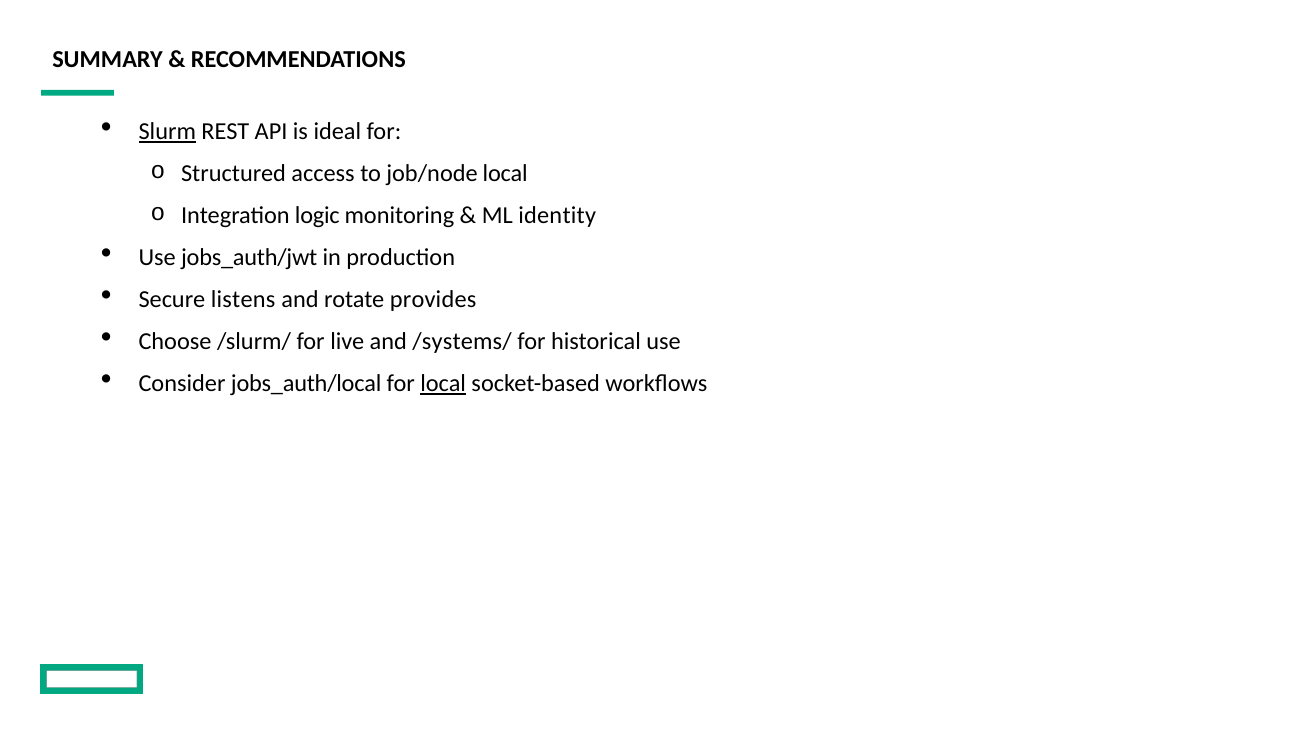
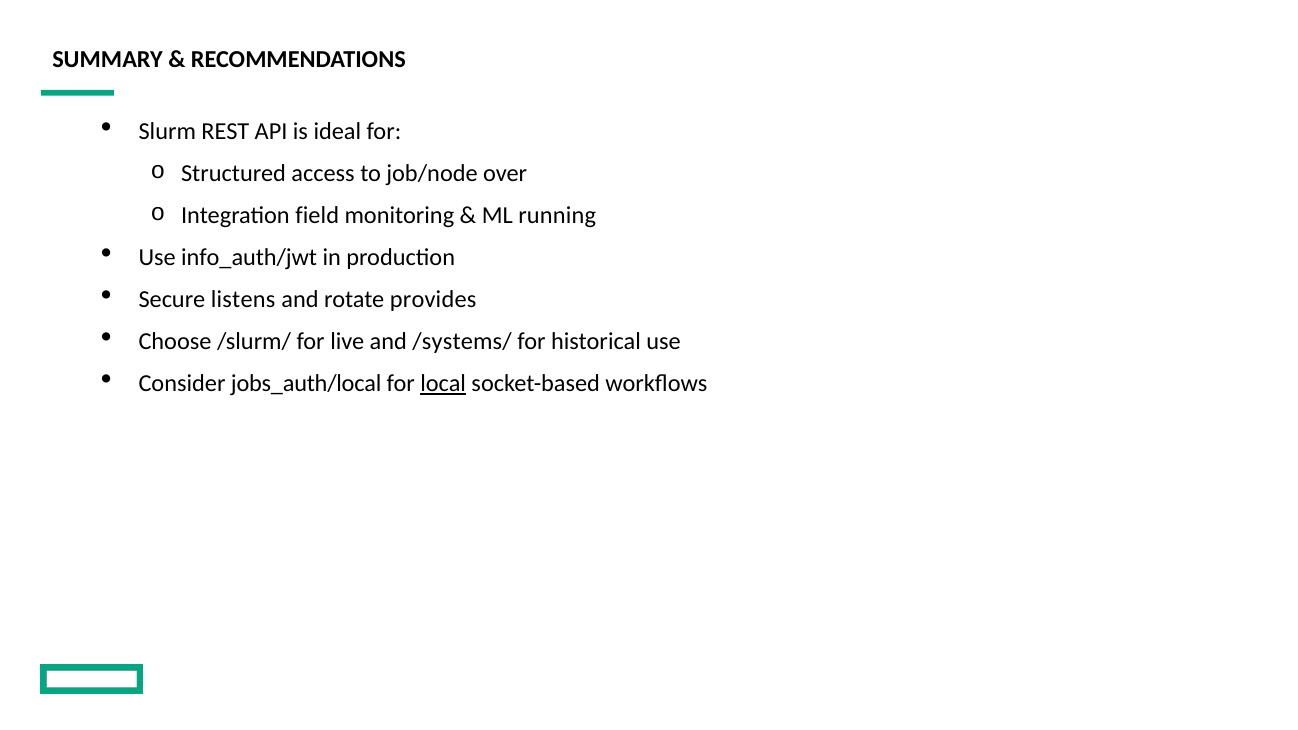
Slurm underline: present -> none
job/node local: local -> over
logic: logic -> field
identity: identity -> running
jobs_auth/jwt: jobs_auth/jwt -> info_auth/jwt
